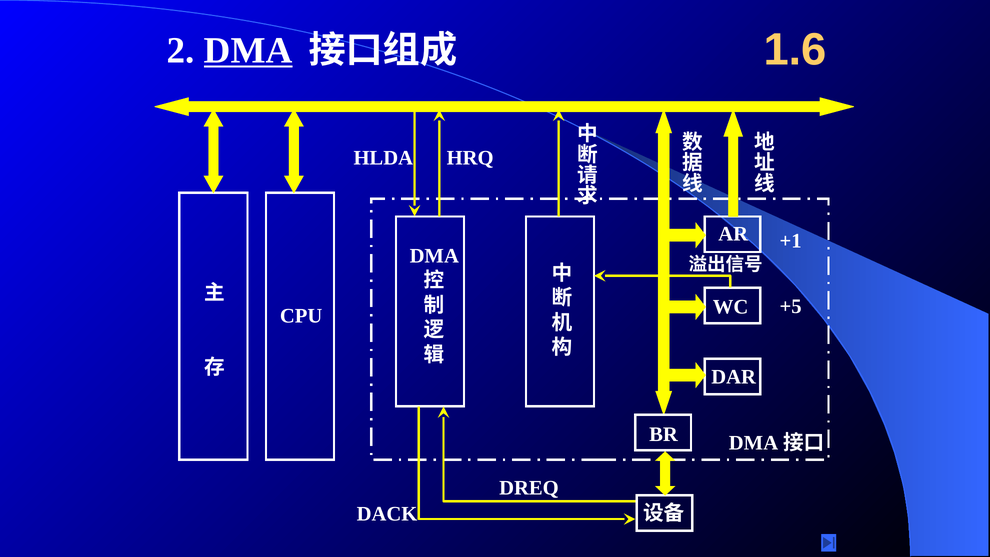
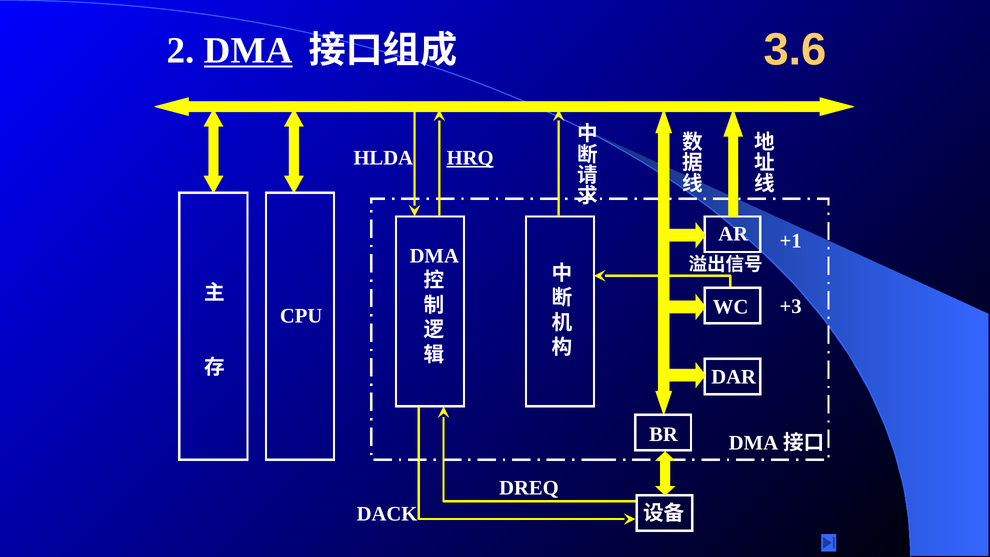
1.6: 1.6 -> 3.6
HRQ underline: none -> present
+5: +5 -> +3
